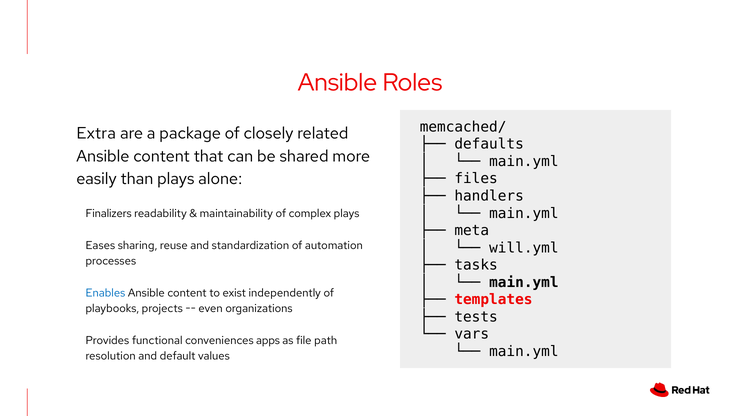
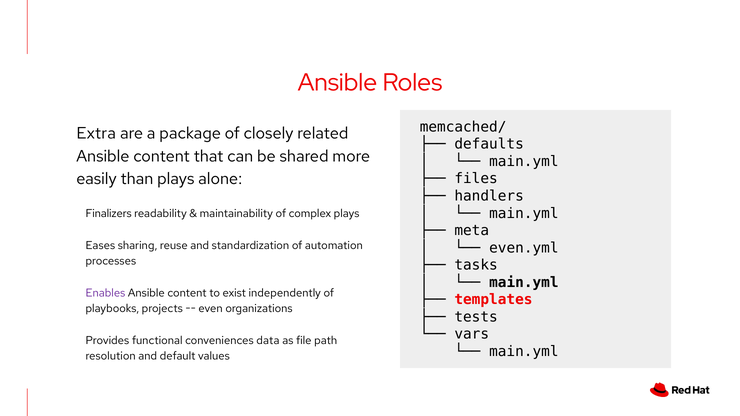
will.yml: will.yml -> even.yml
Enables colour: blue -> purple
apps: apps -> data
